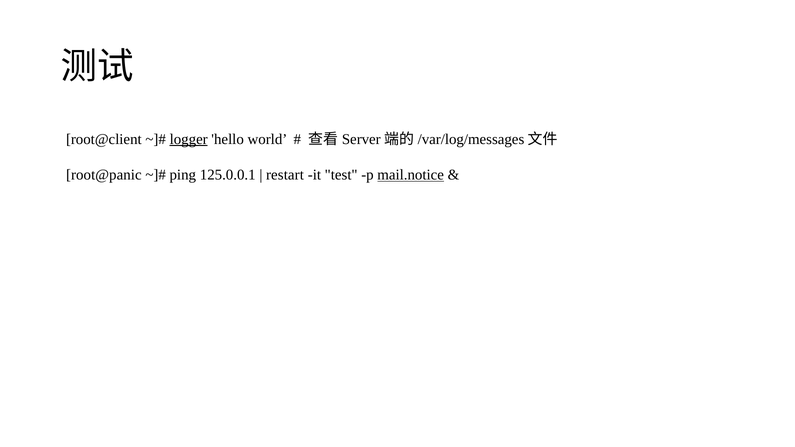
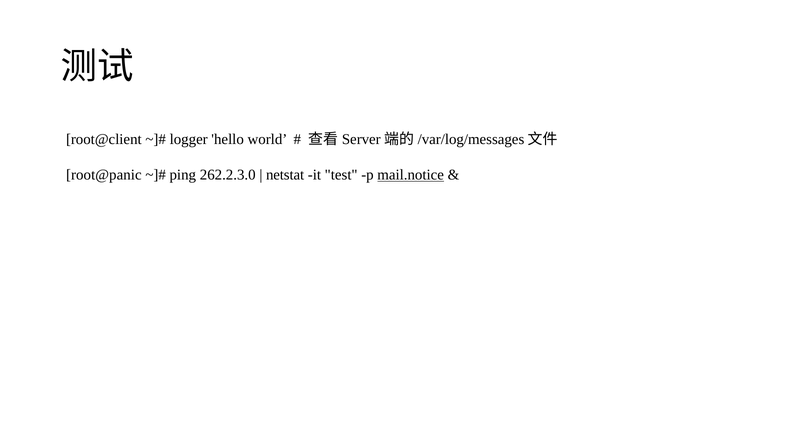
logger underline: present -> none
125.0.0.1: 125.0.0.1 -> 262.2.3.0
restart: restart -> netstat
